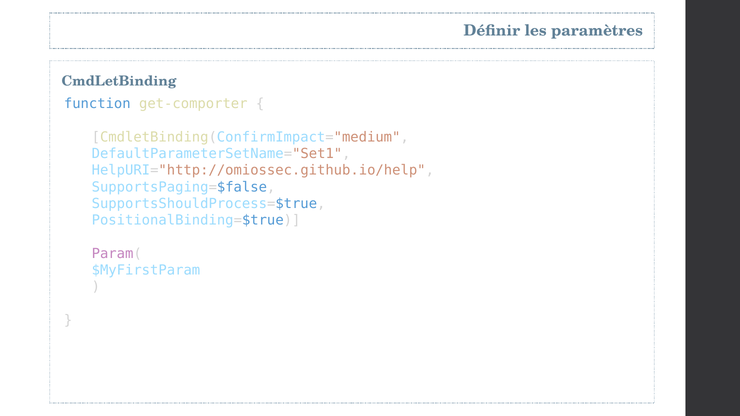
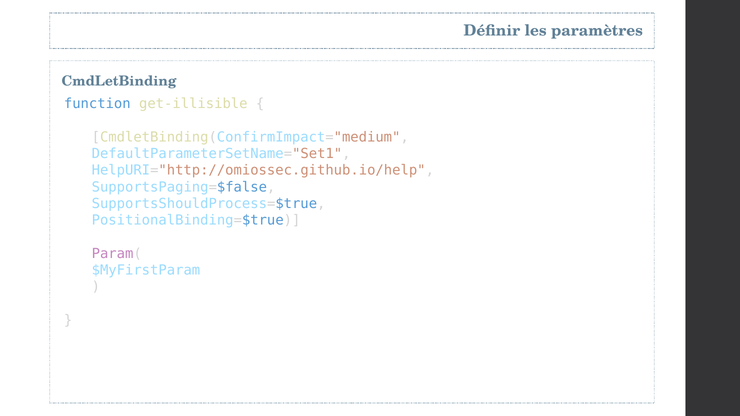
get-comporter: get-comporter -> get-illisible
